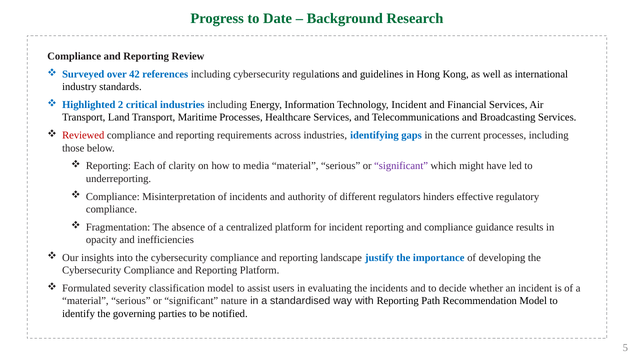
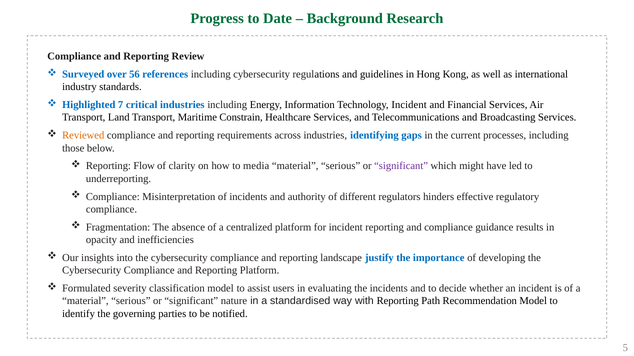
42: 42 -> 56
2: 2 -> 7
Maritime Processes: Processes -> Constrain
Reviewed colour: red -> orange
Each: Each -> Flow
